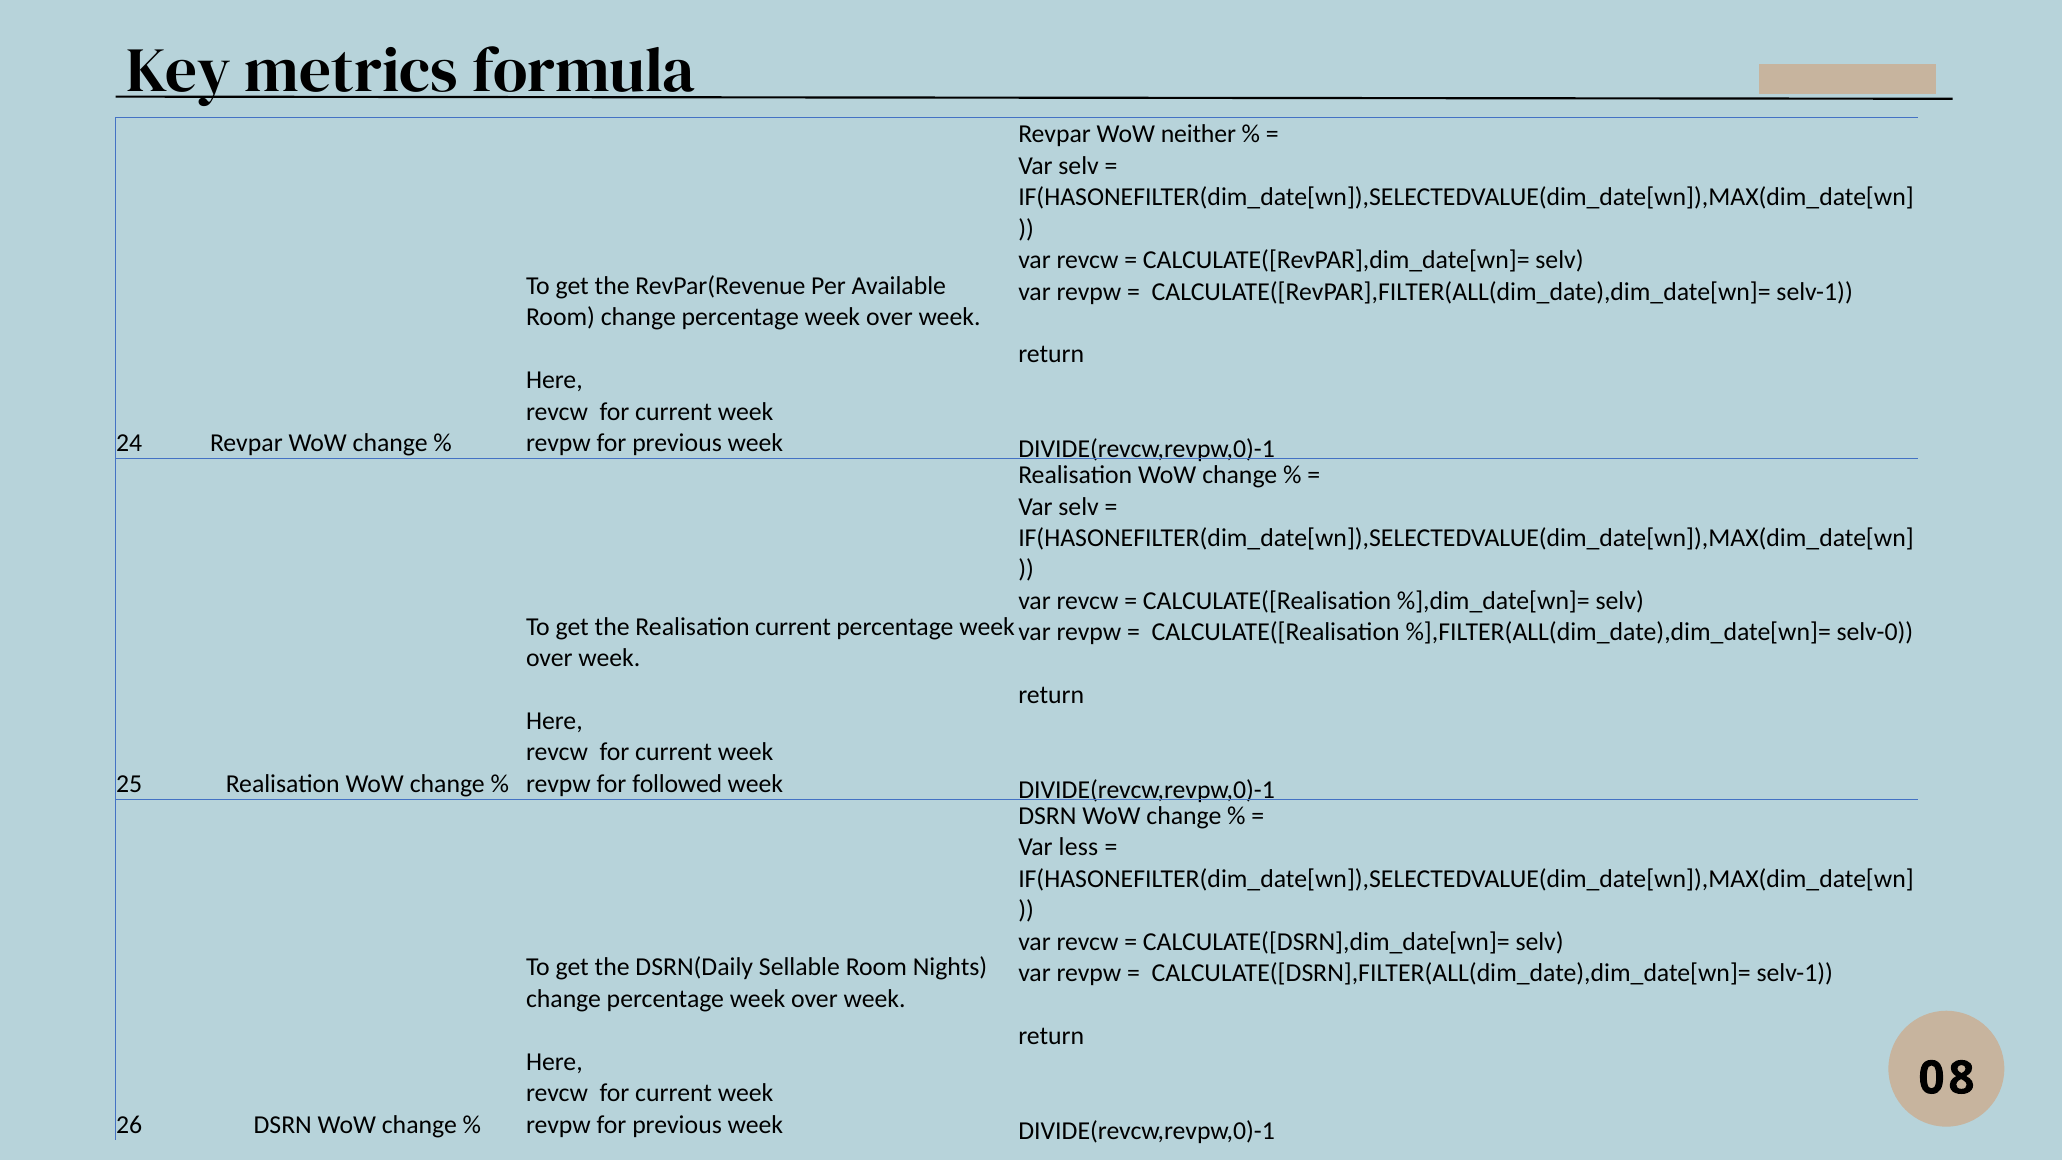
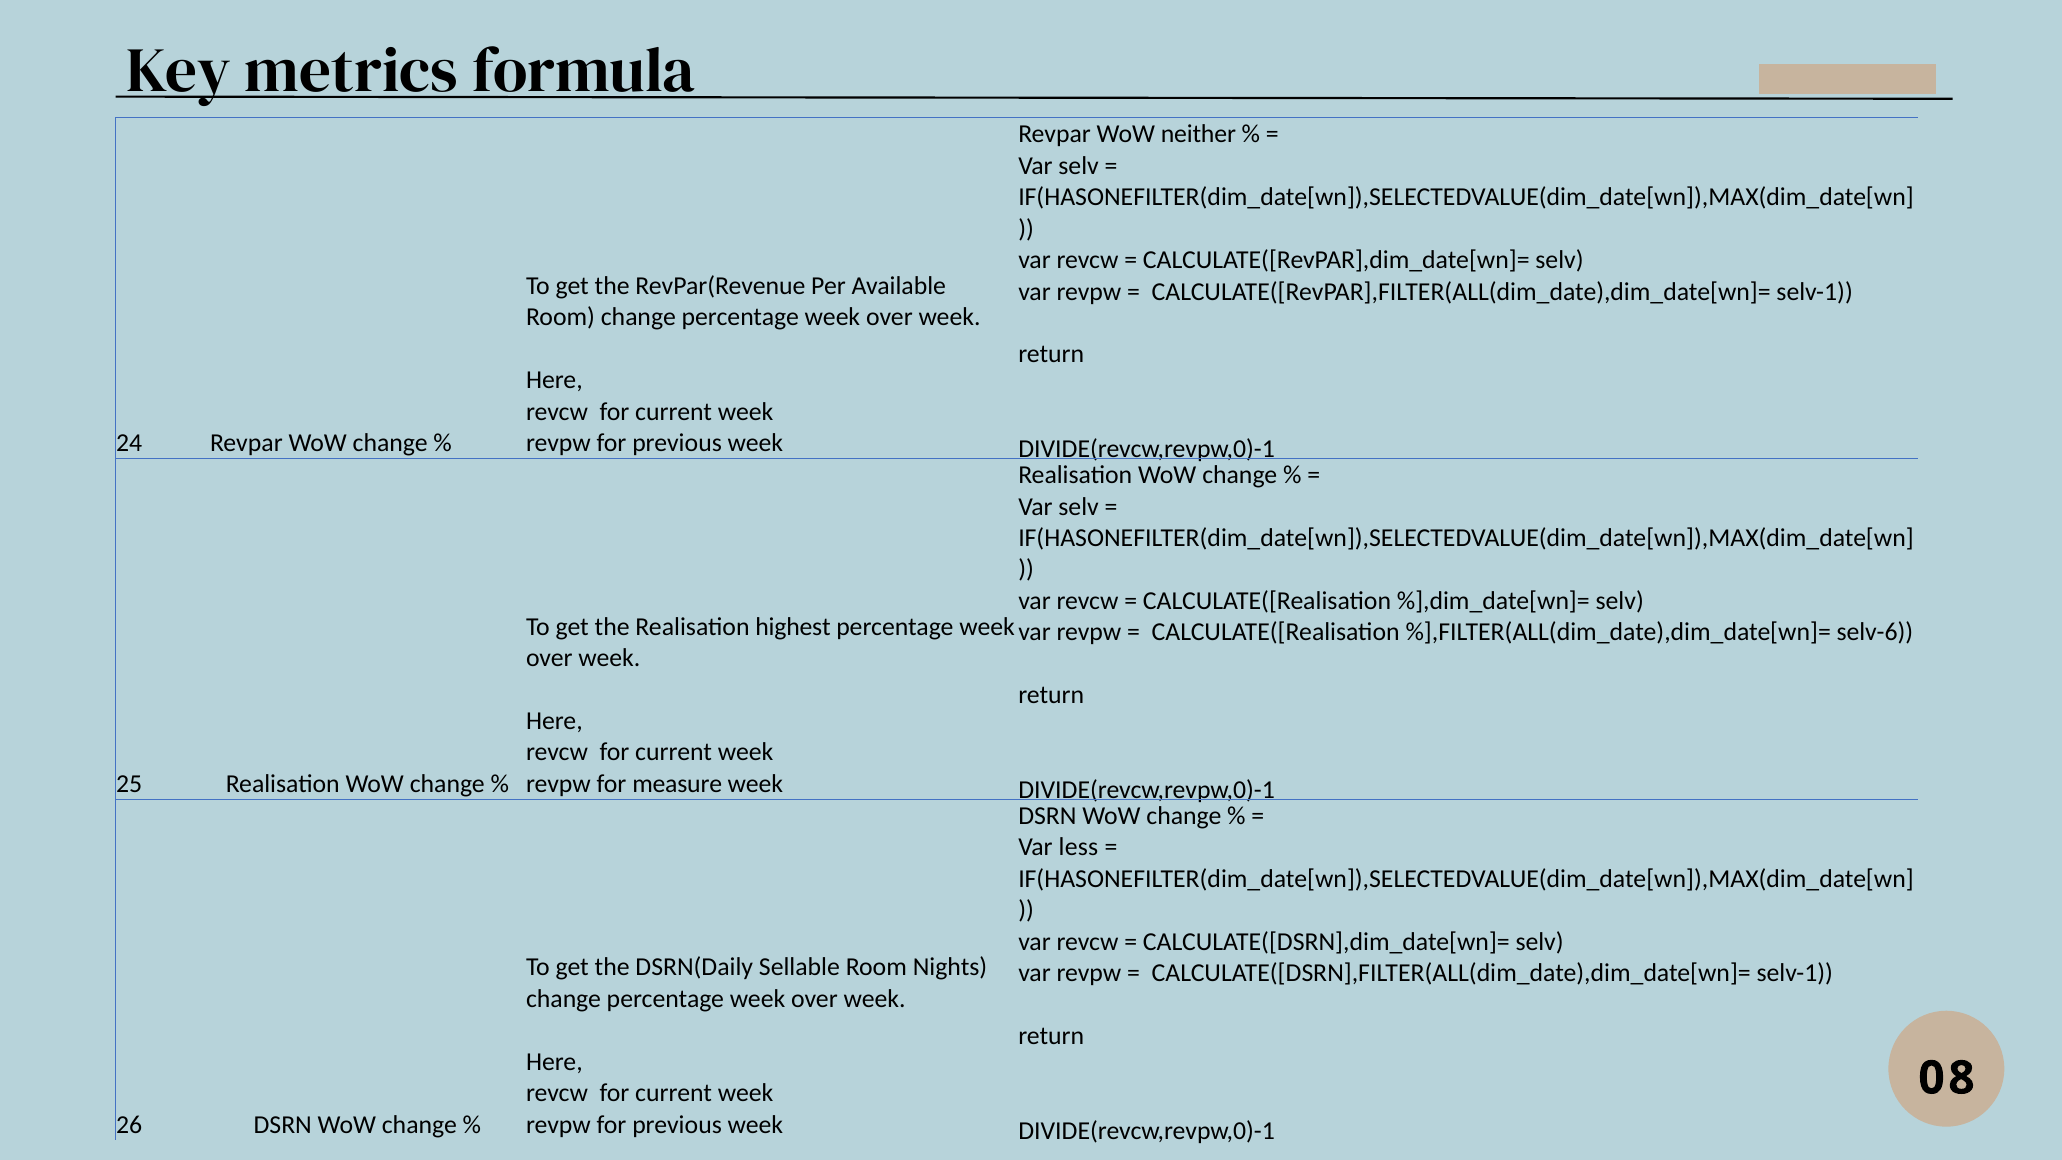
Realisation current: current -> highest
selv-0: selv-0 -> selv-6
followed: followed -> measure
